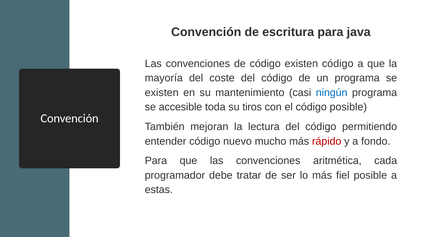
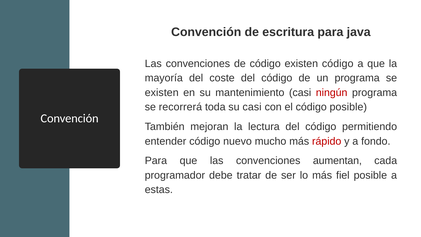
ningún colour: blue -> red
accesible: accesible -> recorrerá
su tiros: tiros -> casi
aritmética: aritmética -> aumentan
